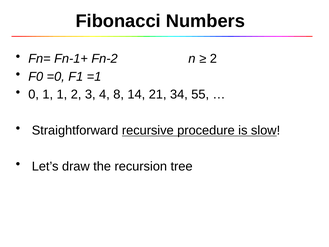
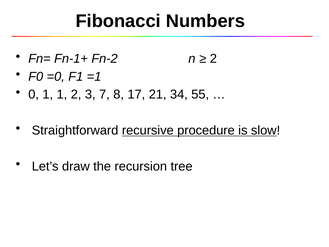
4: 4 -> 7
14: 14 -> 17
